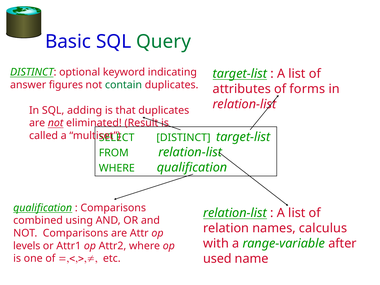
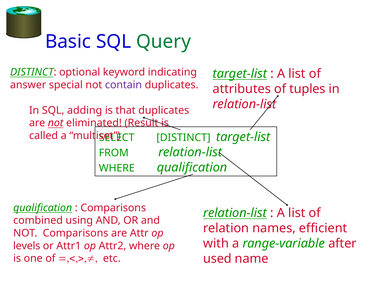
figures: figures -> special
contain colour: green -> purple
forms: forms -> tuples
calculus: calculus -> efficient
